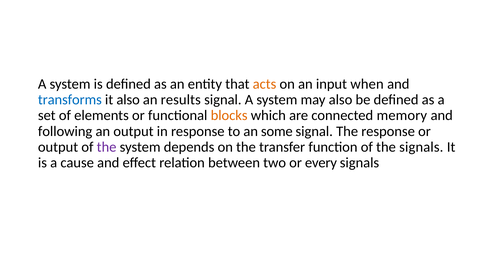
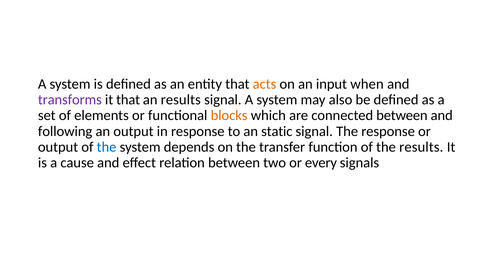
transforms colour: blue -> purple
it also: also -> that
connected memory: memory -> between
some: some -> static
the at (107, 147) colour: purple -> blue
the signals: signals -> results
